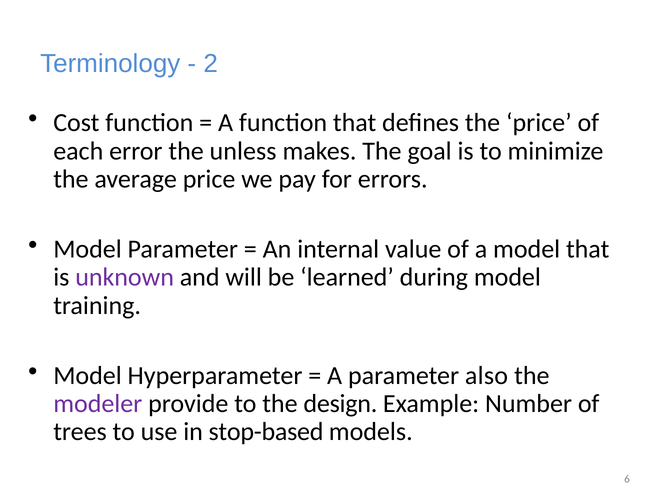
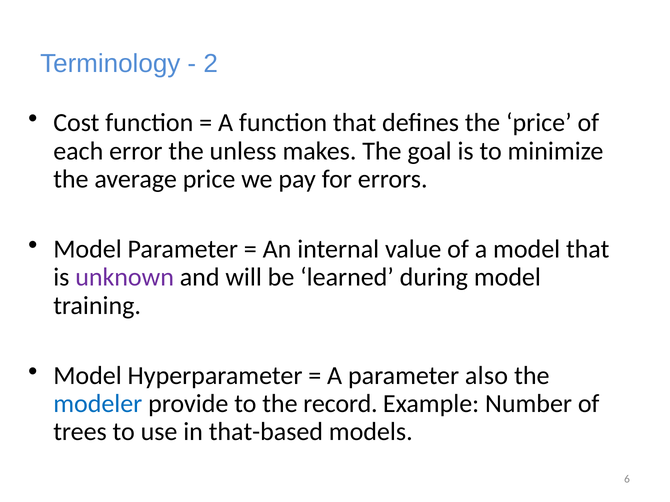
modeler colour: purple -> blue
design: design -> record
stop-based: stop-based -> that-based
